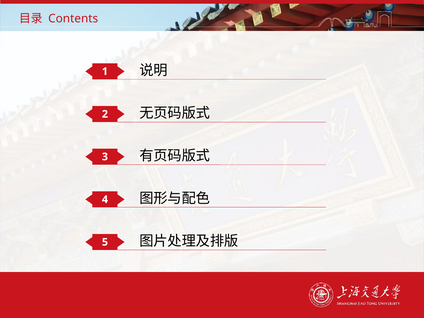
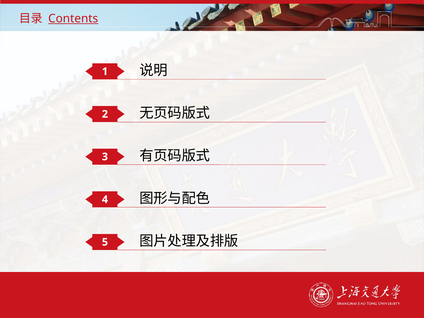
Contents underline: none -> present
